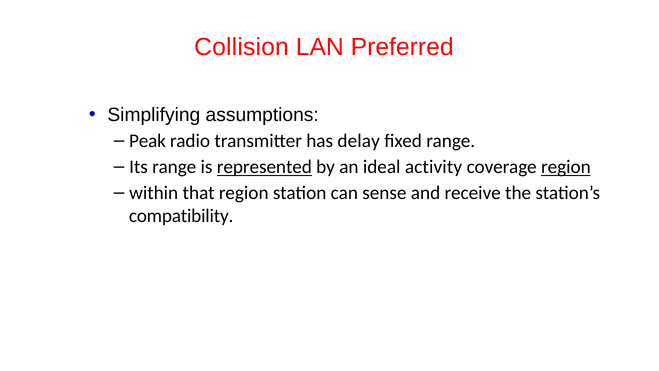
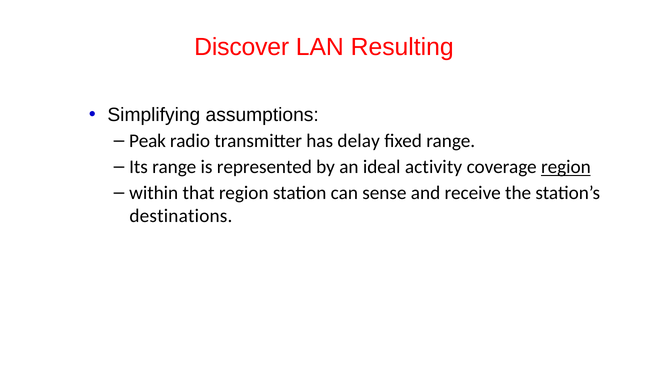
Collision: Collision -> Discover
Preferred: Preferred -> Resulting
represented underline: present -> none
compatibility: compatibility -> destinations
